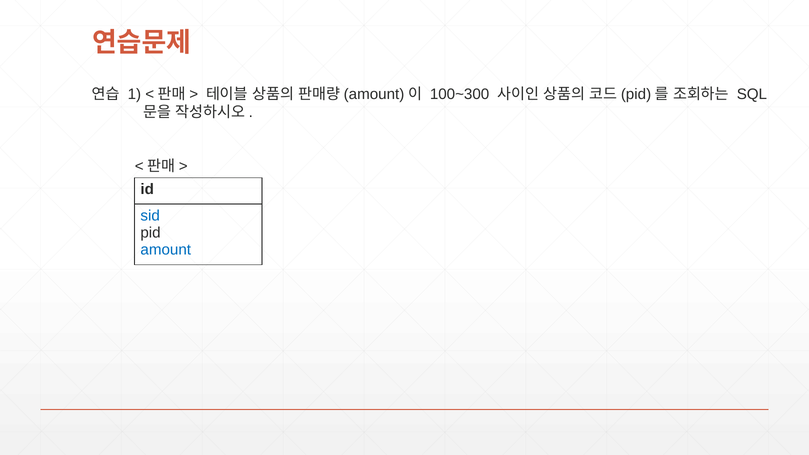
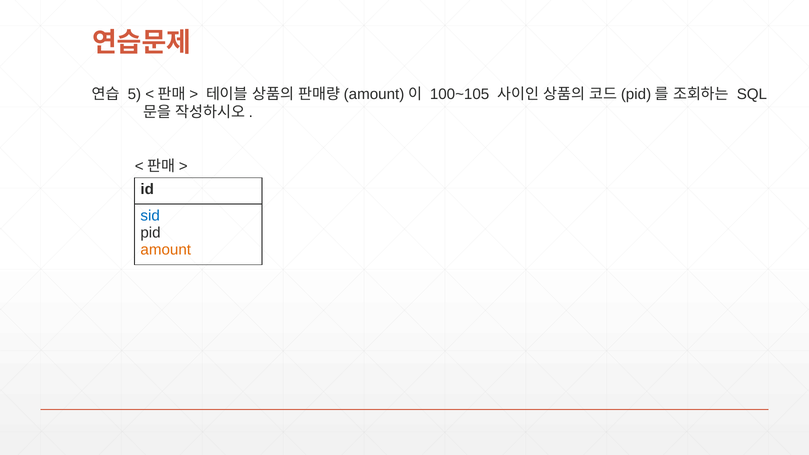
1: 1 -> 5
100~300: 100~300 -> 100~105
amount colour: blue -> orange
